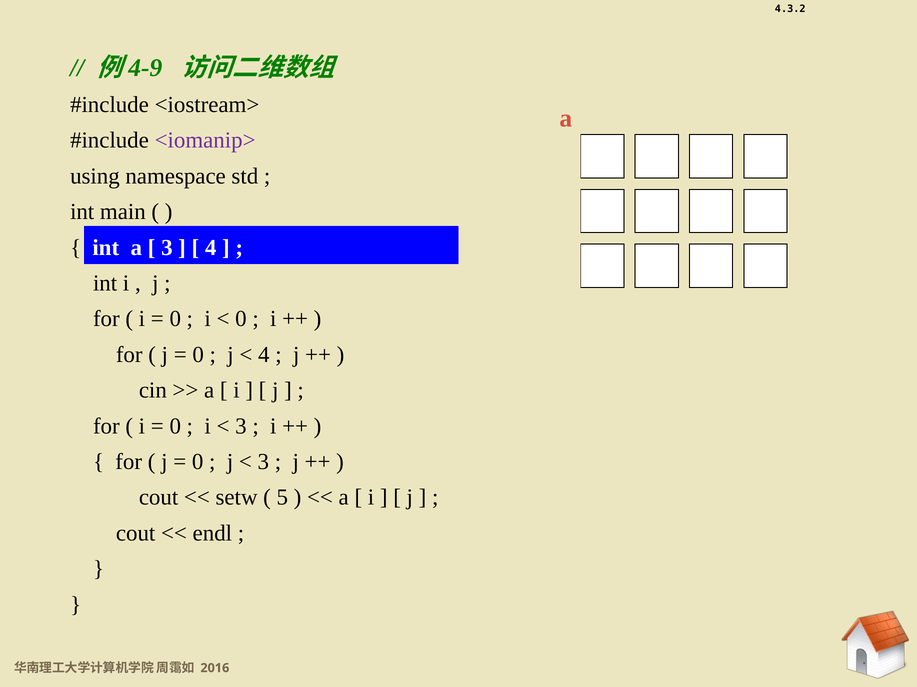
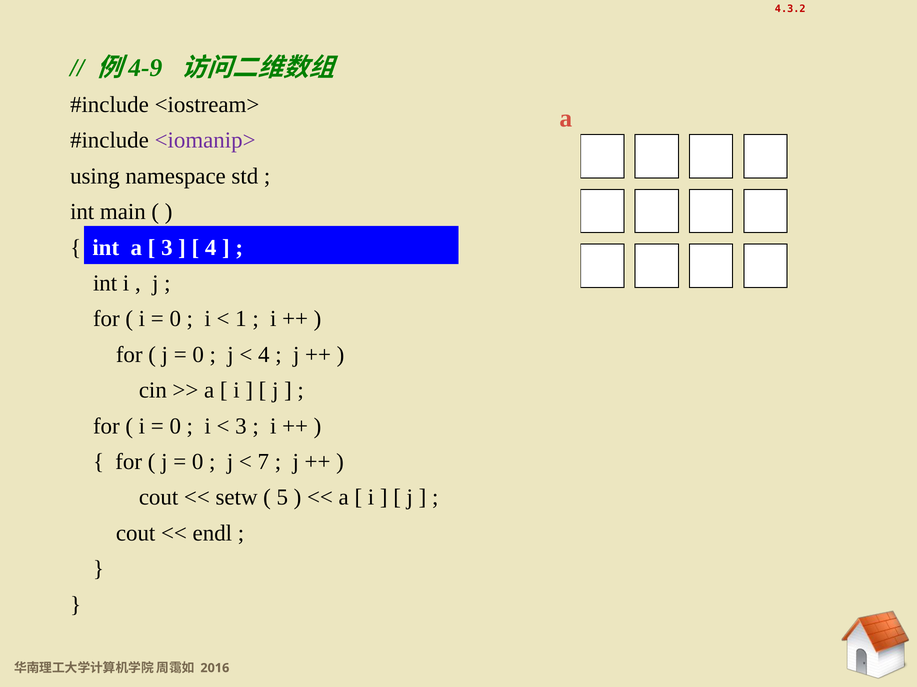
4.3.2 colour: black -> red
0 at (241, 319): 0 -> 1
3 at (263, 462): 3 -> 7
